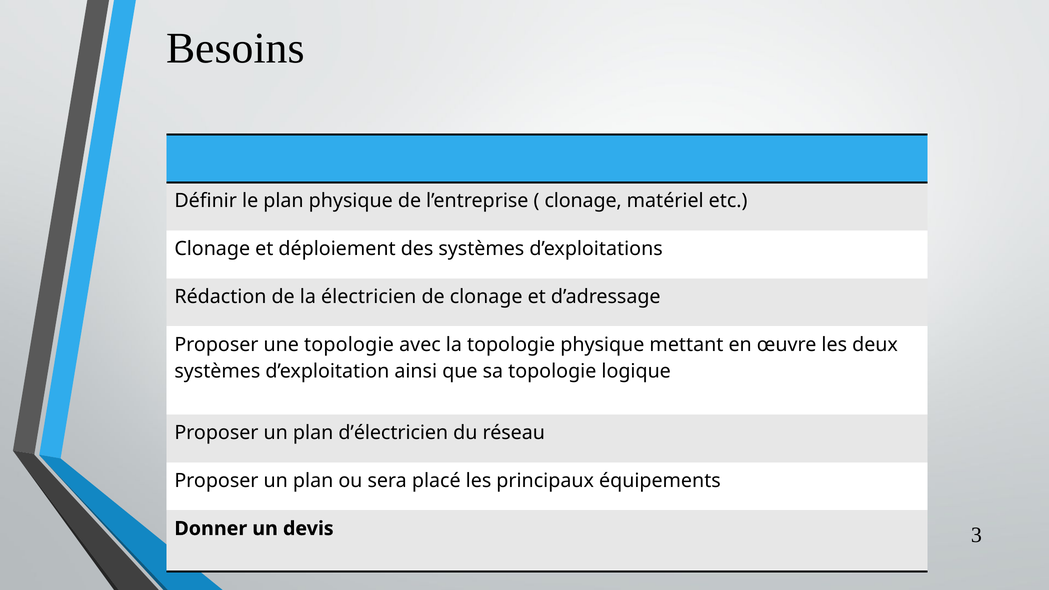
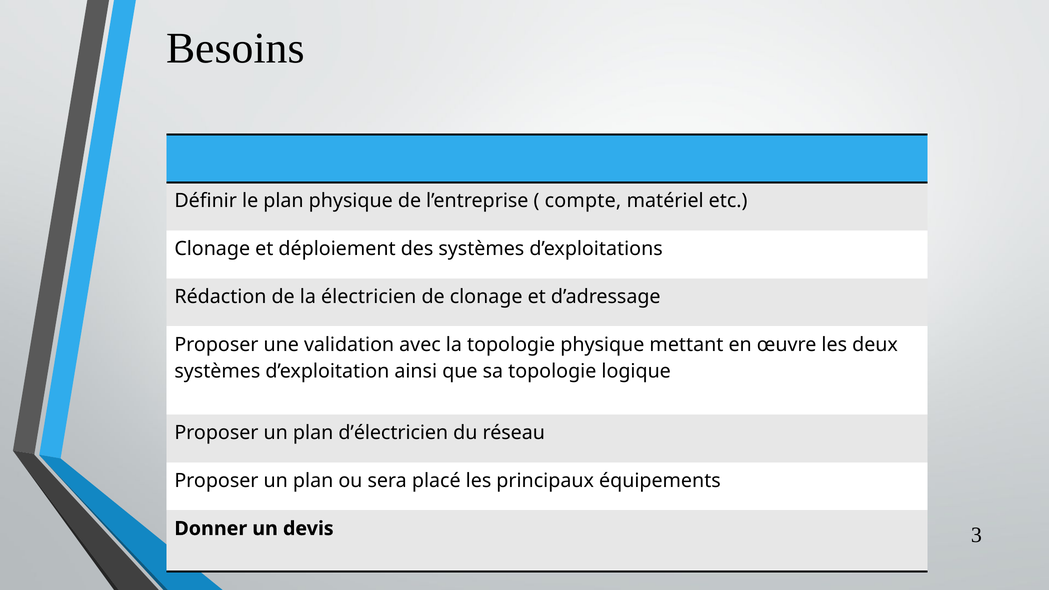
clonage at (583, 201): clonage -> compte
une topologie: topologie -> validation
